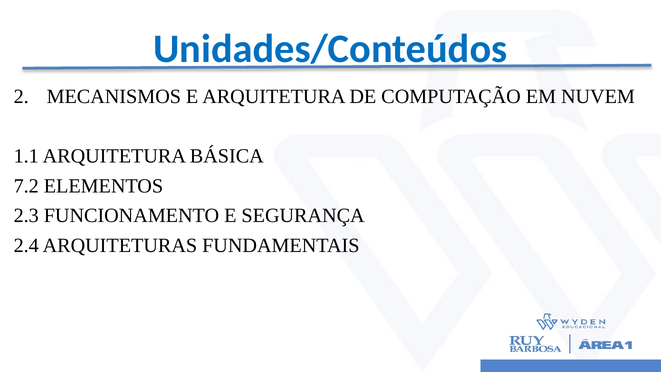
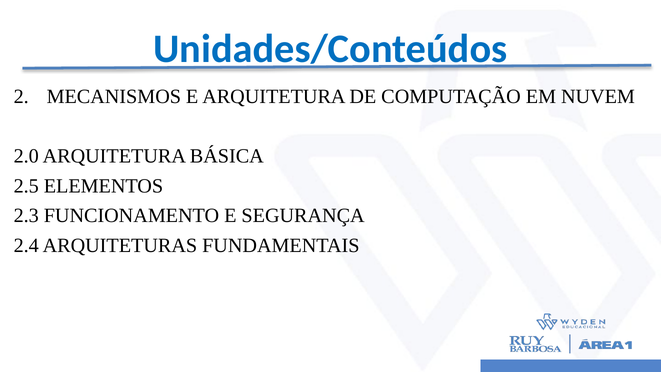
1.1: 1.1 -> 2.0
7.2: 7.2 -> 2.5
